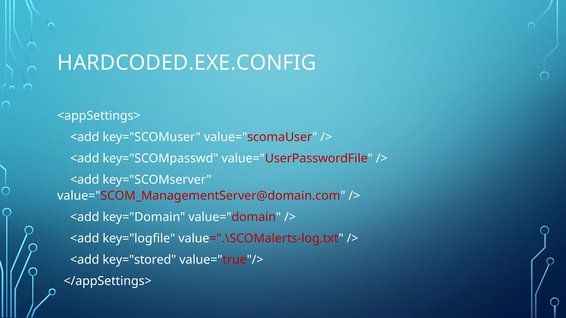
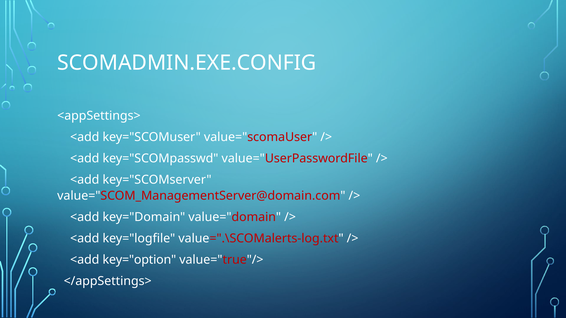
HARDCODED.EXE.CONFIG: HARDCODED.EXE.CONFIG -> SCOMADMIN.EXE.CONFIG
key="stored: key="stored -> key="option
